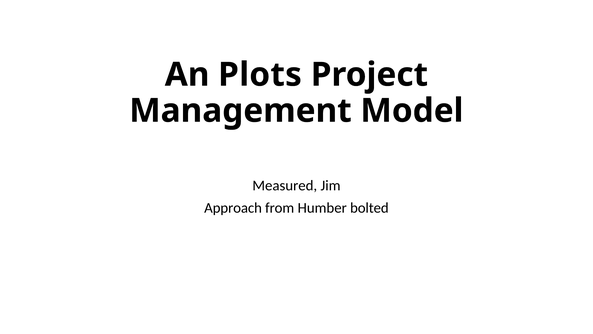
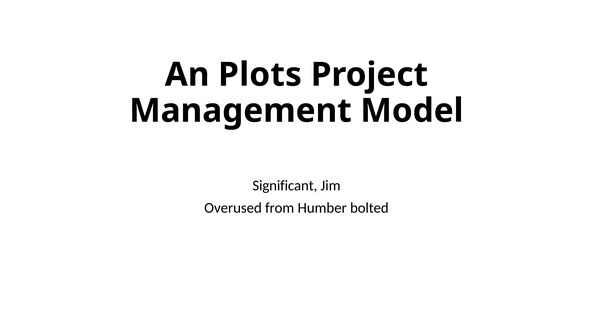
Measured: Measured -> Significant
Approach: Approach -> Overused
